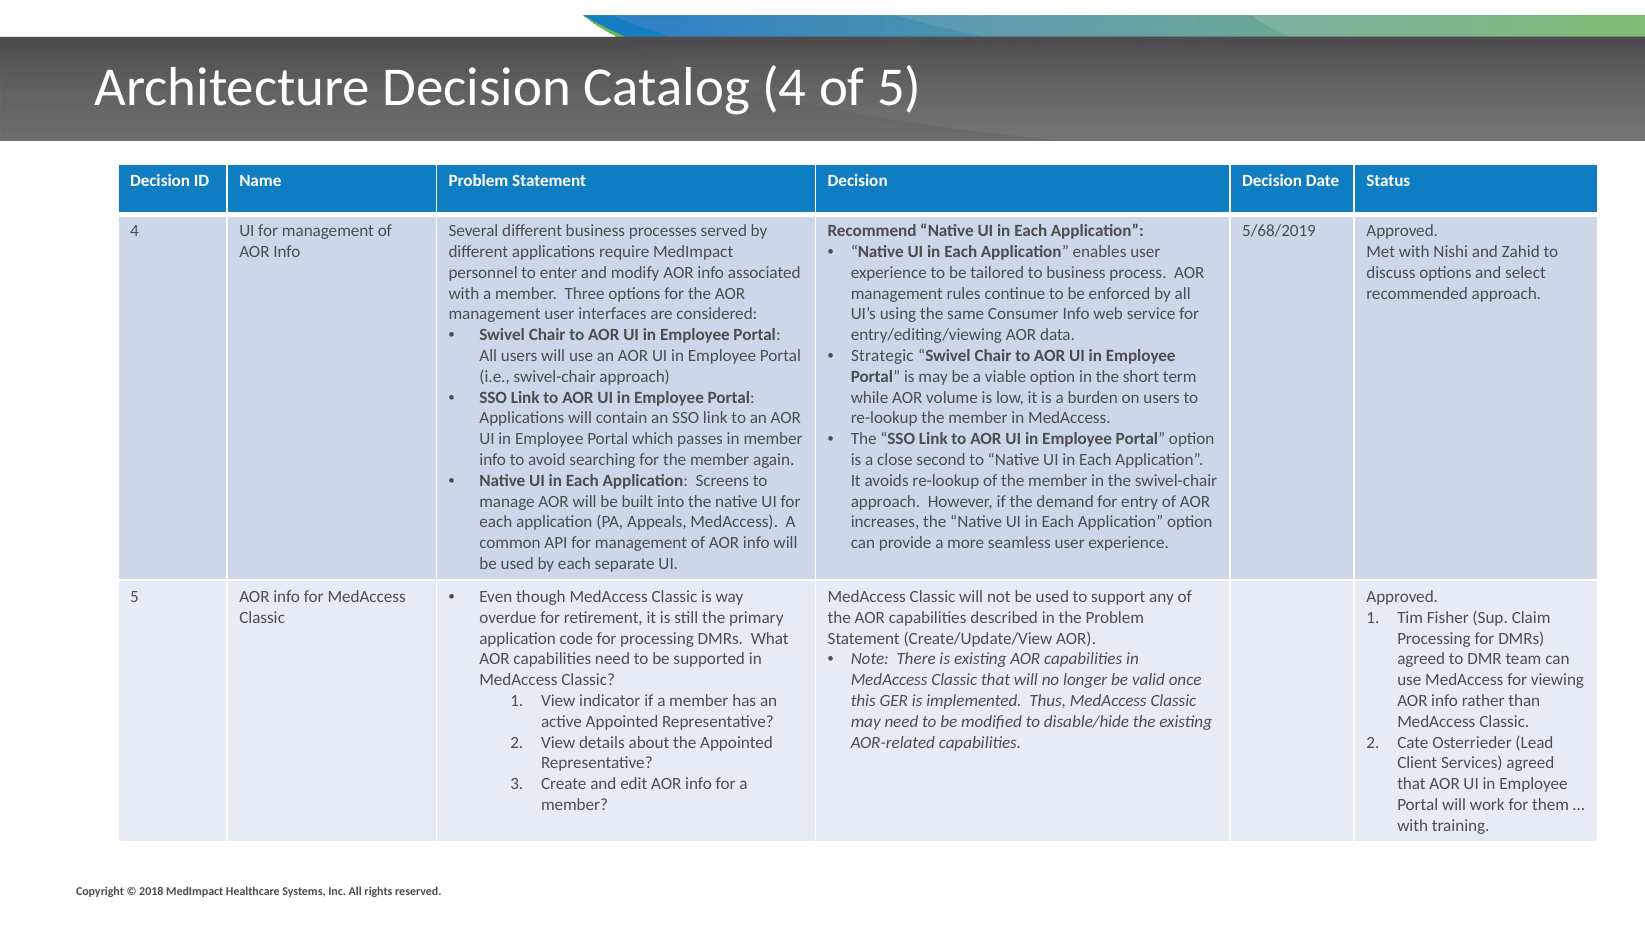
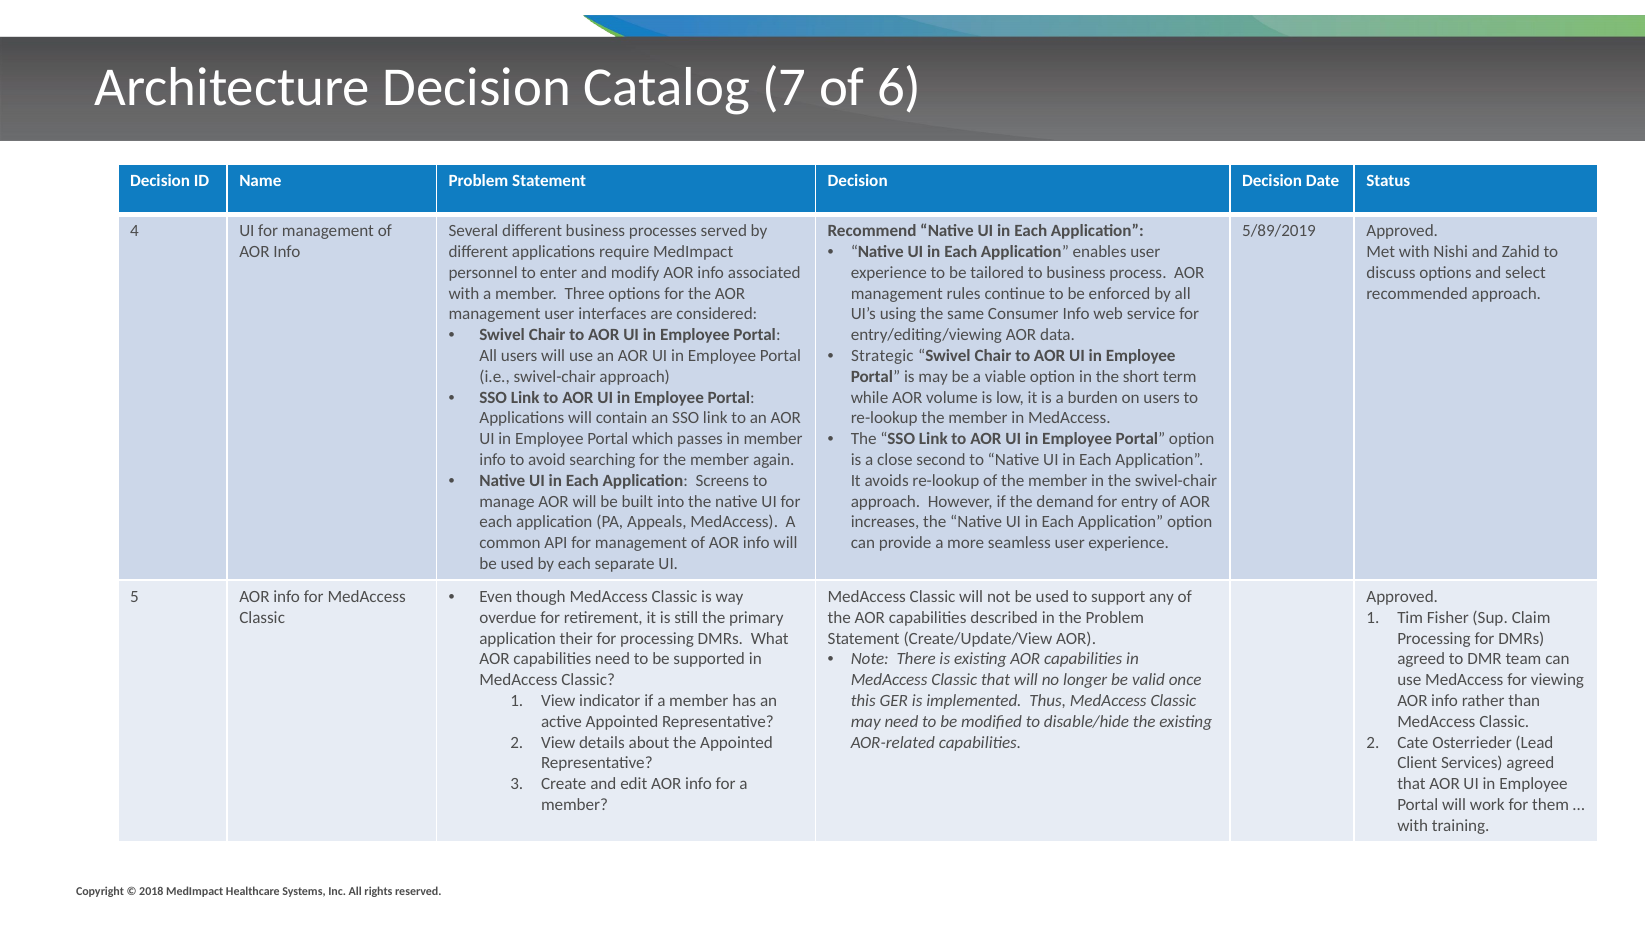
Catalog 4: 4 -> 7
of 5: 5 -> 6
5/68/2019: 5/68/2019 -> 5/89/2019
code: code -> their
